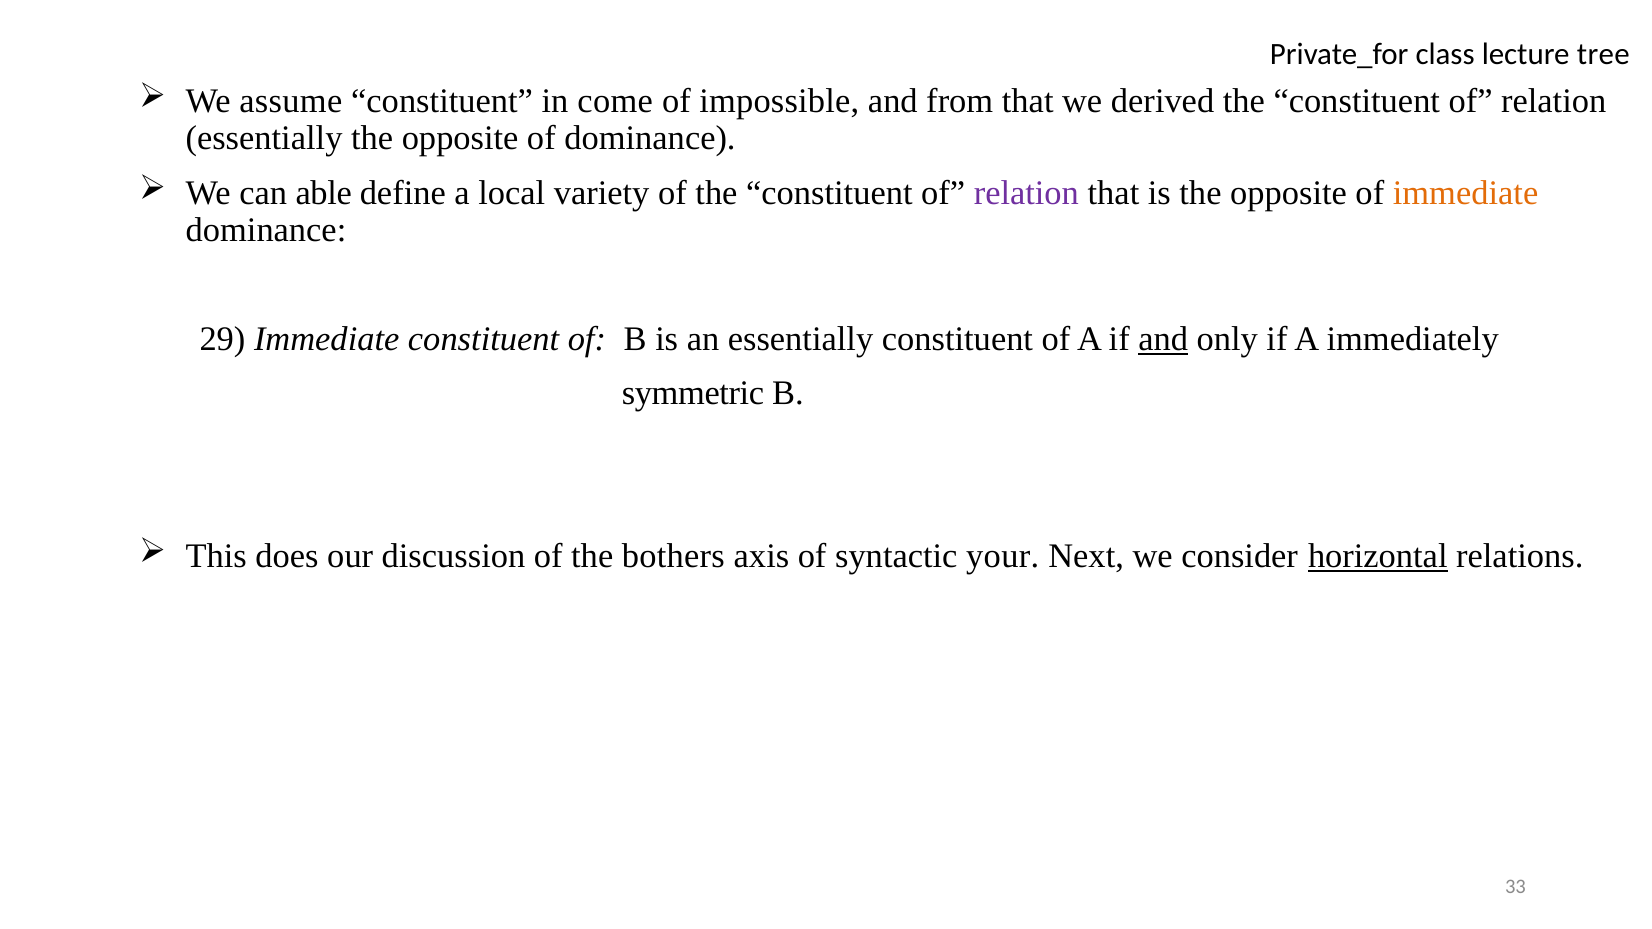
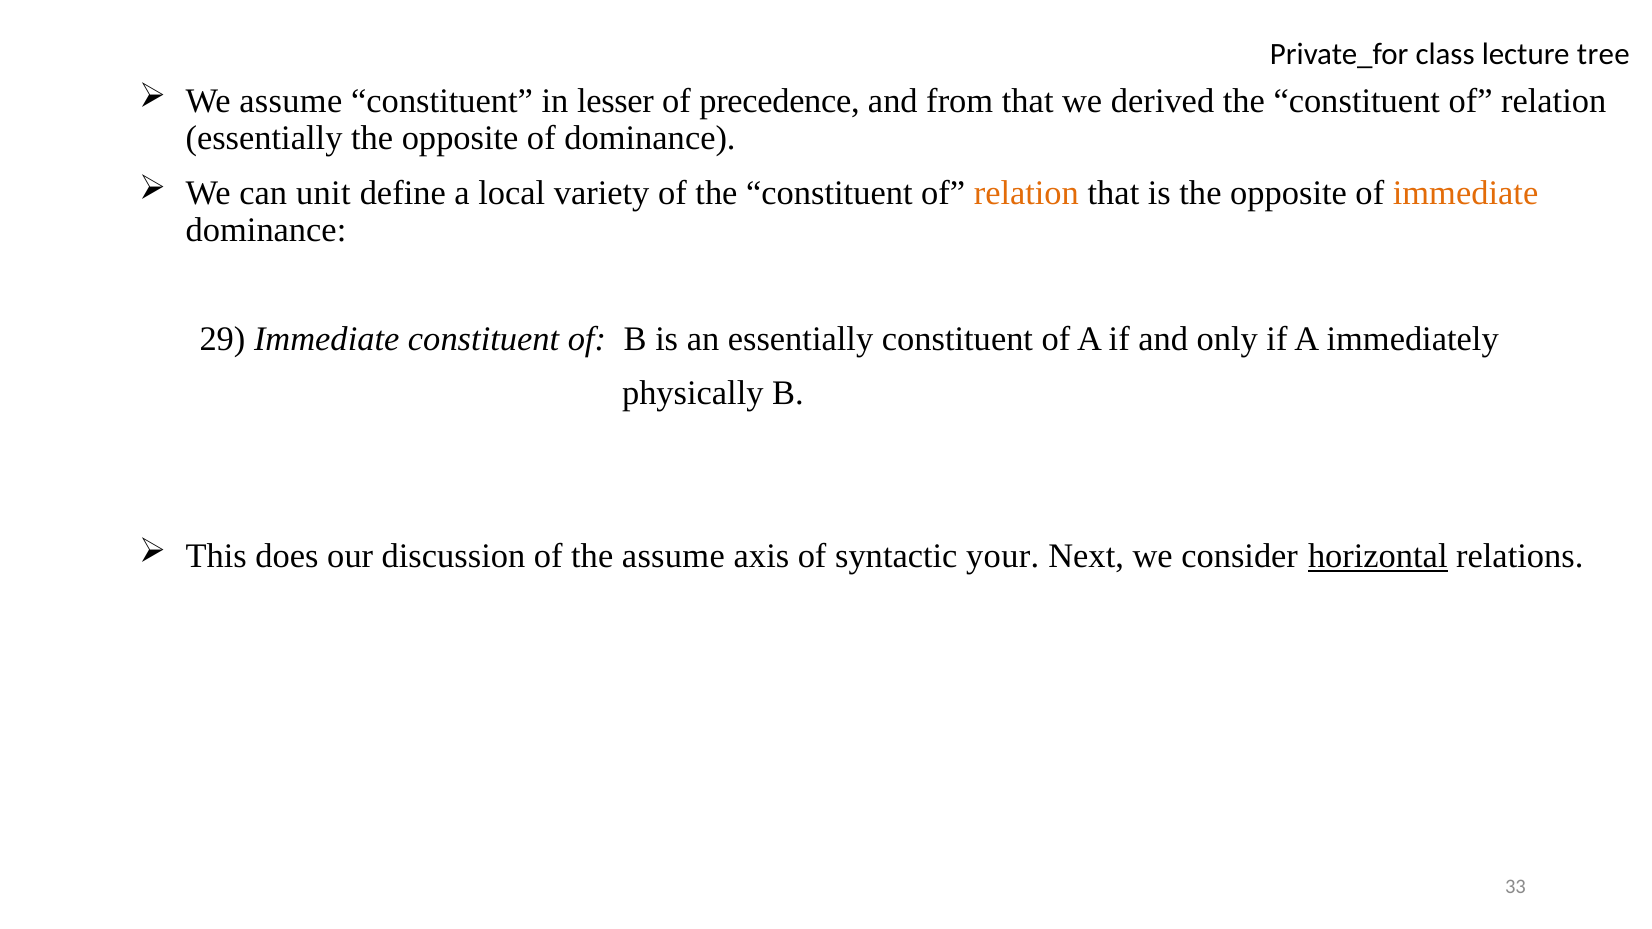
come: come -> lesser
impossible: impossible -> precedence
able: able -> unit
relation at (1026, 193) colour: purple -> orange
and at (1163, 339) underline: present -> none
symmetric: symmetric -> physically
the bothers: bothers -> assume
